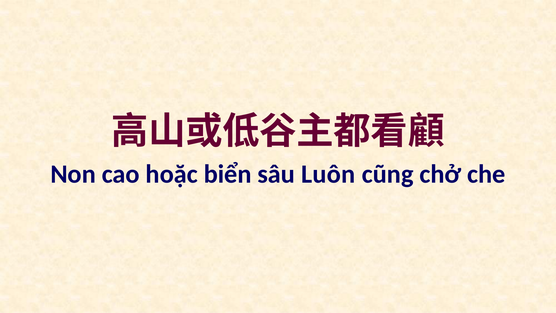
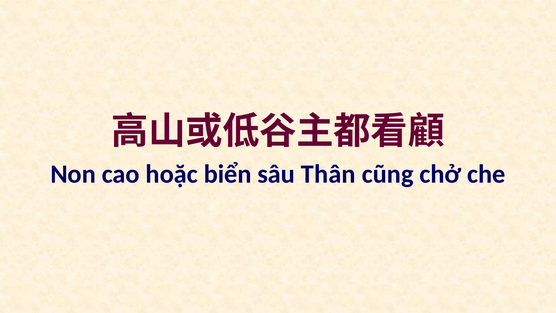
Luôn: Luôn -> Thân
